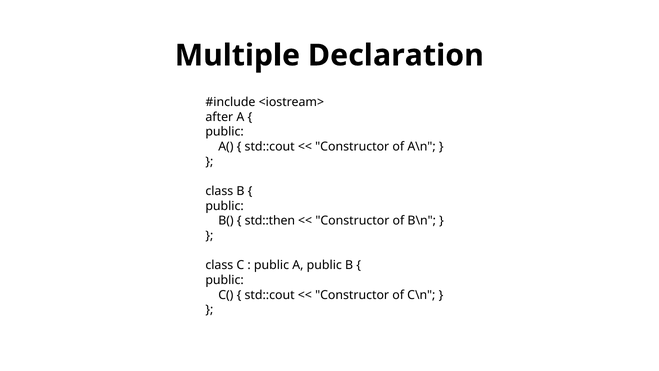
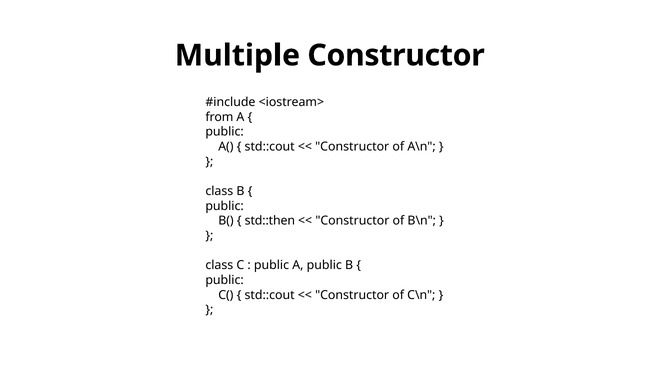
Multiple Declaration: Declaration -> Constructor
after: after -> from
